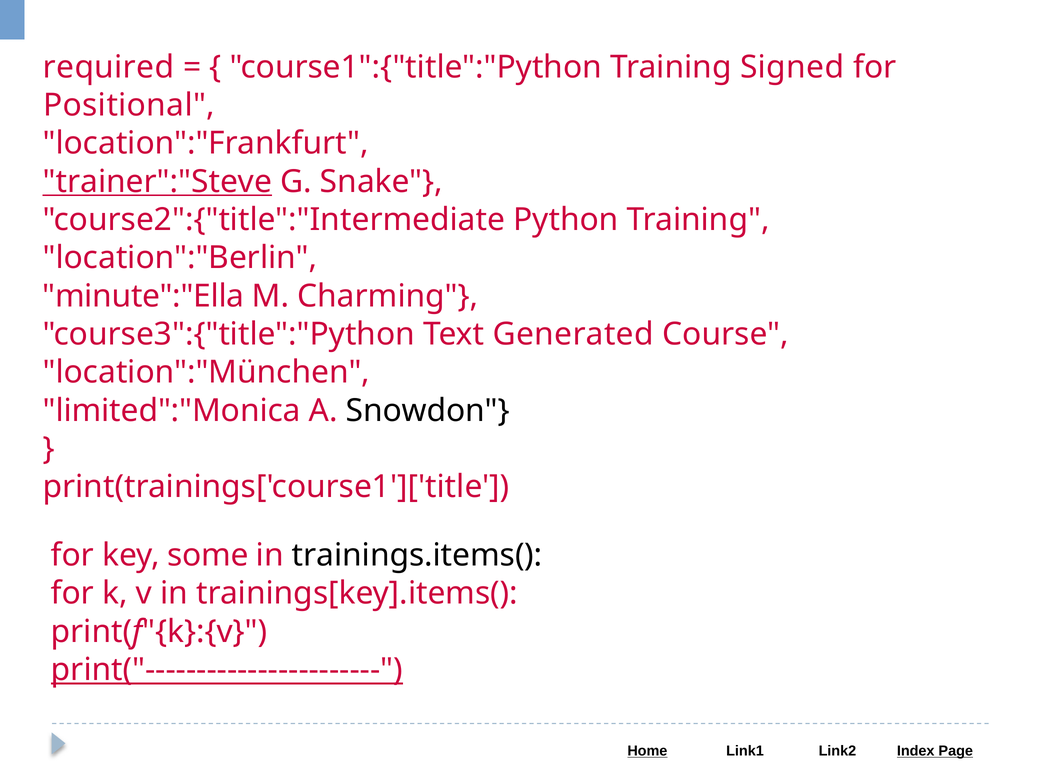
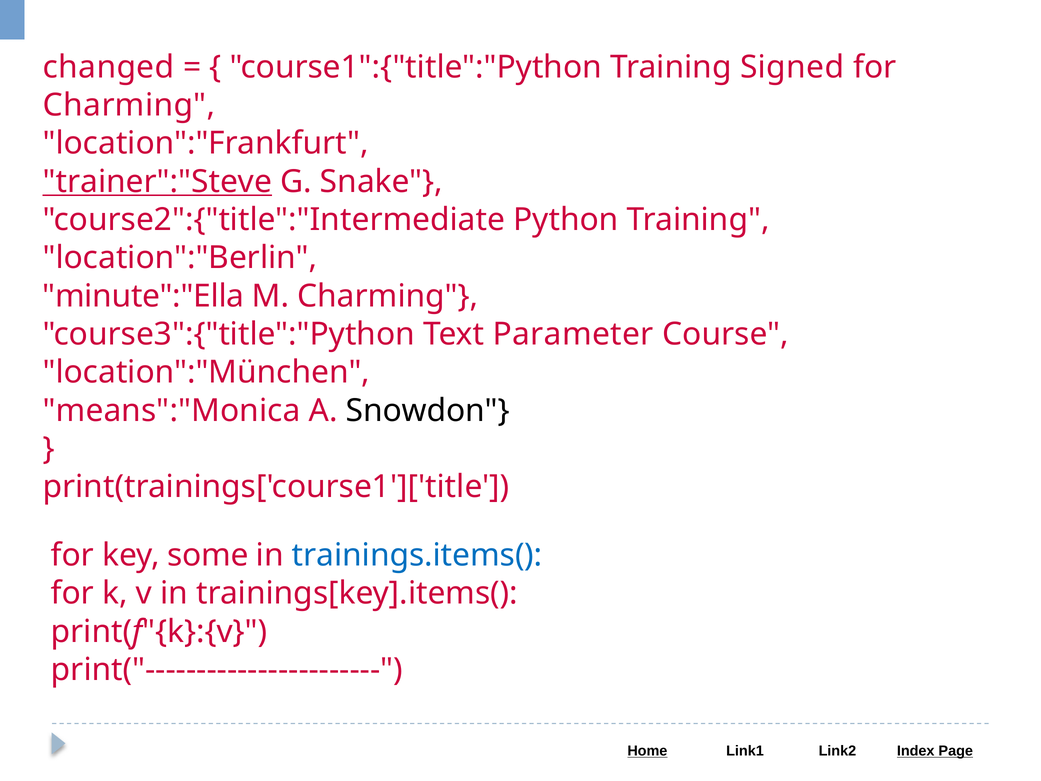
required: required -> changed
Positional at (129, 105): Positional -> Charming
Generated: Generated -> Parameter
limited":"Monica: limited":"Monica -> means":"Monica
trainings.items( colour: black -> blue
print("----------------------- underline: present -> none
